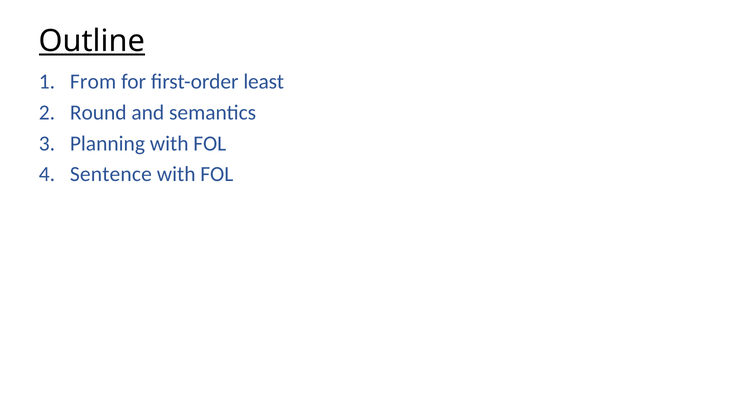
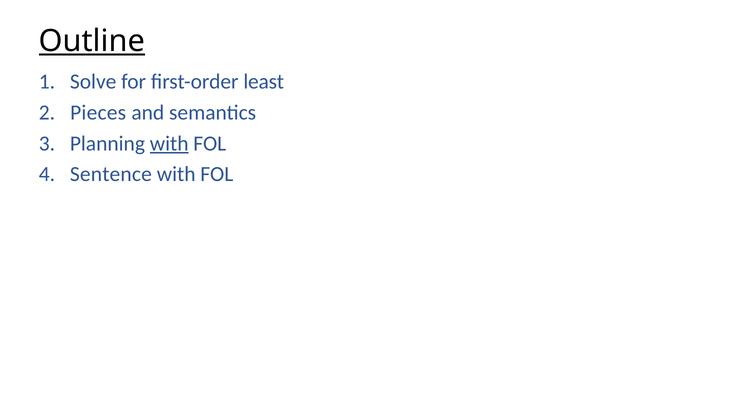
From: From -> Solve
Round: Round -> Pieces
with at (169, 143) underline: none -> present
